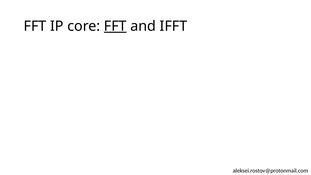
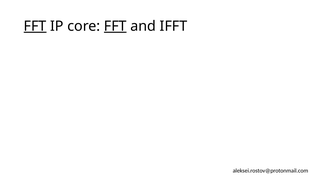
FFT at (35, 26) underline: none -> present
